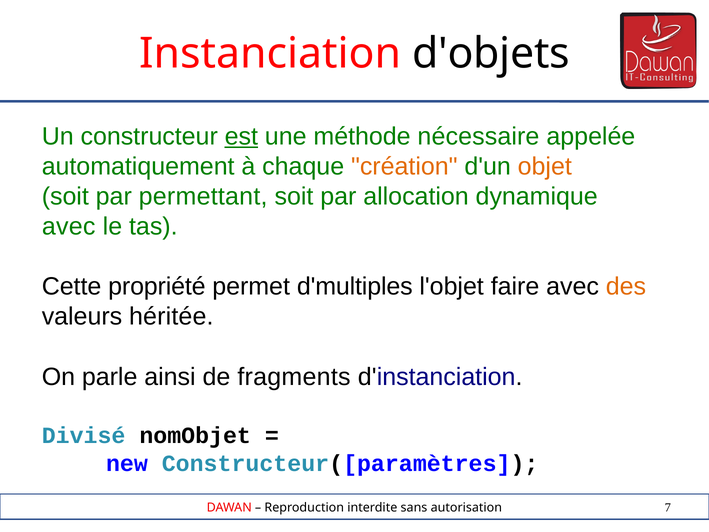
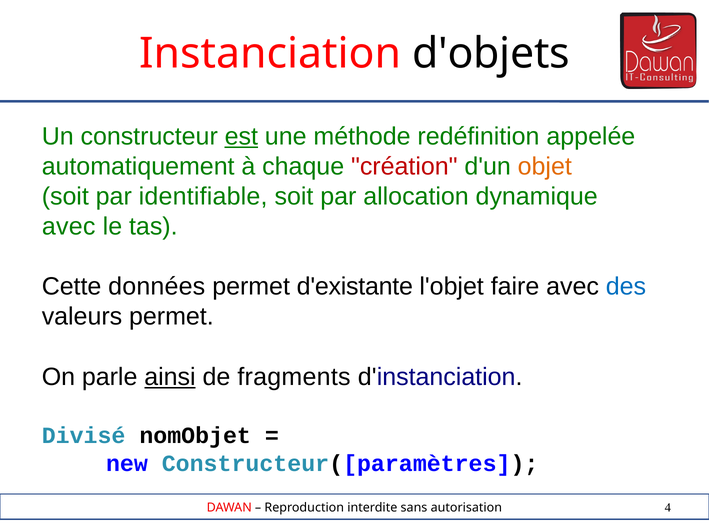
nécessaire: nécessaire -> redéfinition
création colour: orange -> red
permettant: permettant -> identifiable
propriété: propriété -> données
d'multiples: d'multiples -> d'existante
des colour: orange -> blue
valeurs héritée: héritée -> permet
ainsi underline: none -> present
7: 7 -> 4
